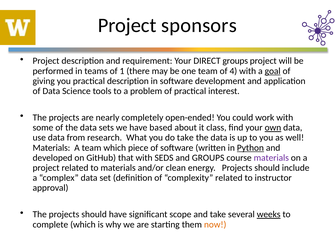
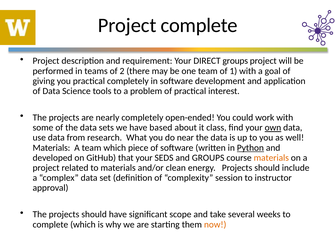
Project sponsors: sponsors -> complete
1: 1 -> 2
4: 4 -> 1
goal underline: present -> none
practical description: description -> completely
do take: take -> near
that with: with -> your
materials at (271, 158) colour: purple -> orange
complexity related: related -> session
weeks underline: present -> none
